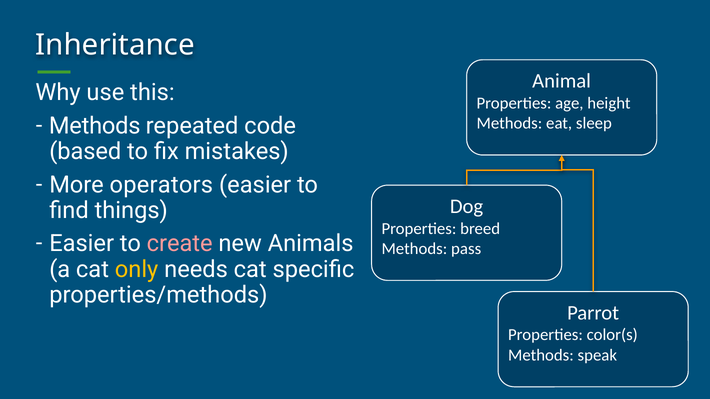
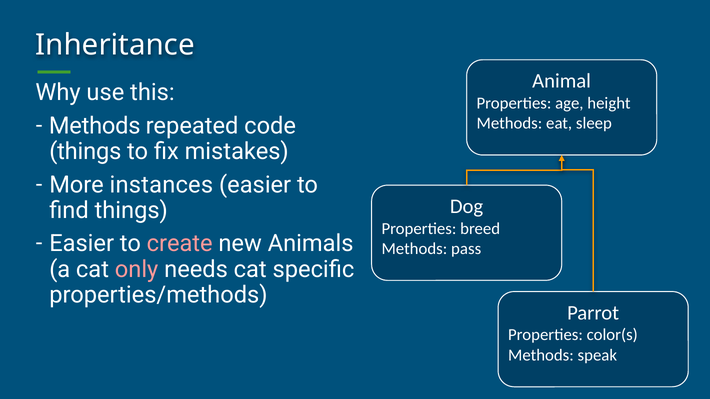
based at (85, 152): based -> things
operators: operators -> instances
only colour: yellow -> pink
